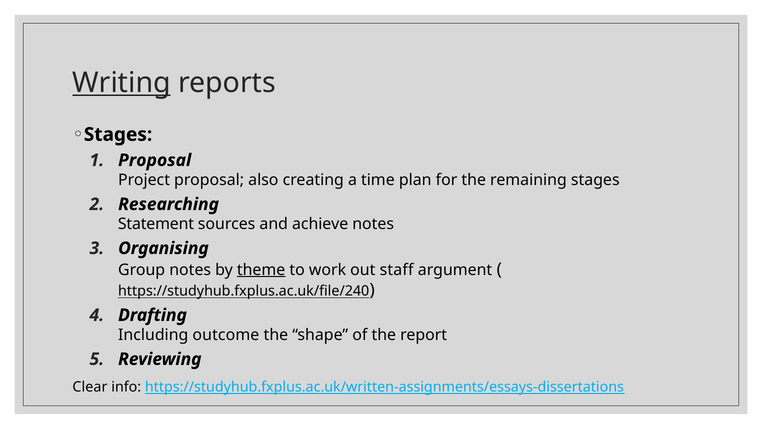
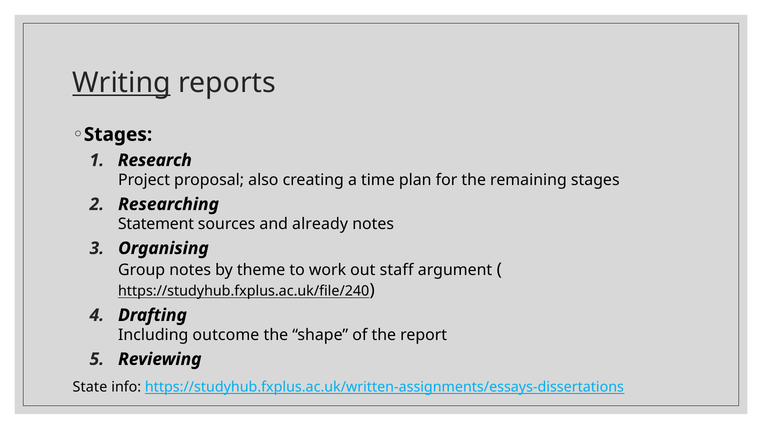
Proposal at (155, 160): Proposal -> Research
achieve: achieve -> already
theme underline: present -> none
Clear: Clear -> State
